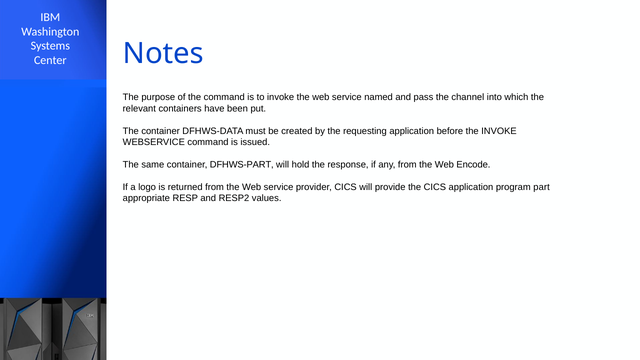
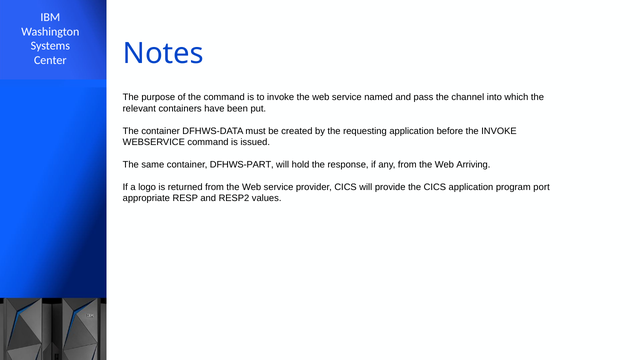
Encode: Encode -> Arriving
part: part -> port
